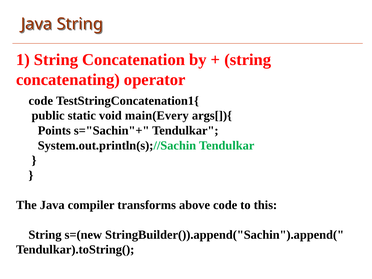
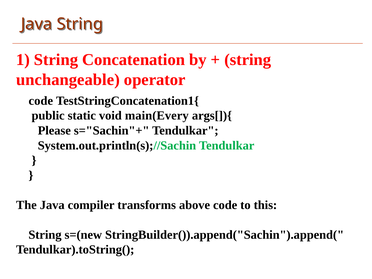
concatenating: concatenating -> unchangeable
Points: Points -> Please
